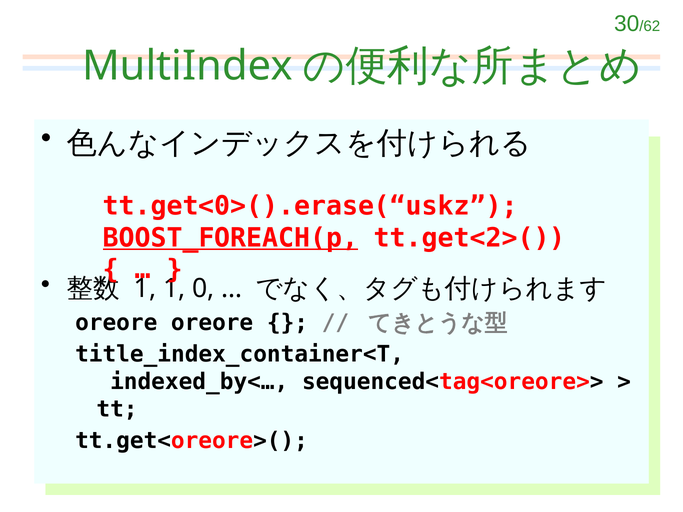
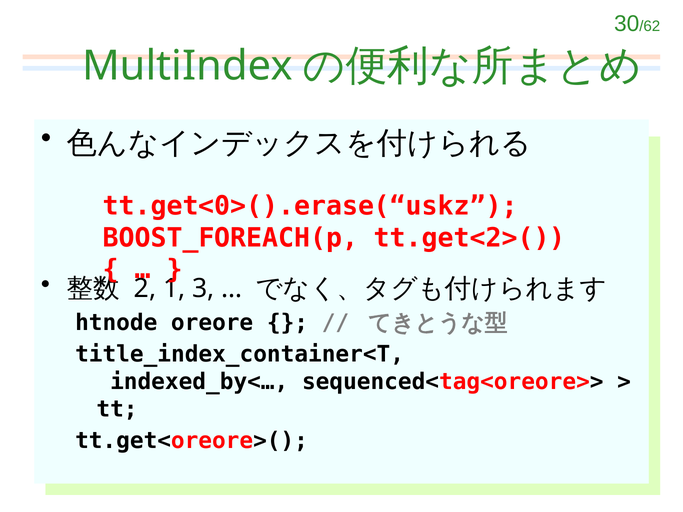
BOOST_FOREACH(p underline: present -> none
1 at (145, 289): 1 -> 2
0: 0 -> 3
oreore at (116, 323): oreore -> htnode
